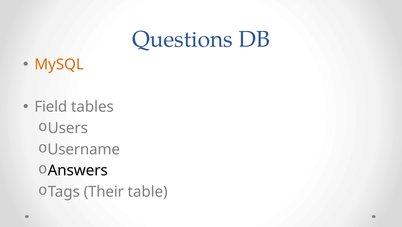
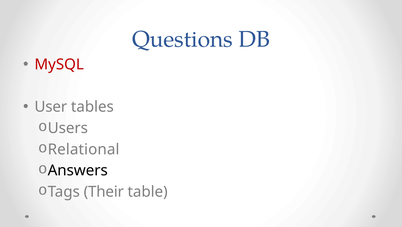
MySQL colour: orange -> red
Field: Field -> User
Username: Username -> Relational
